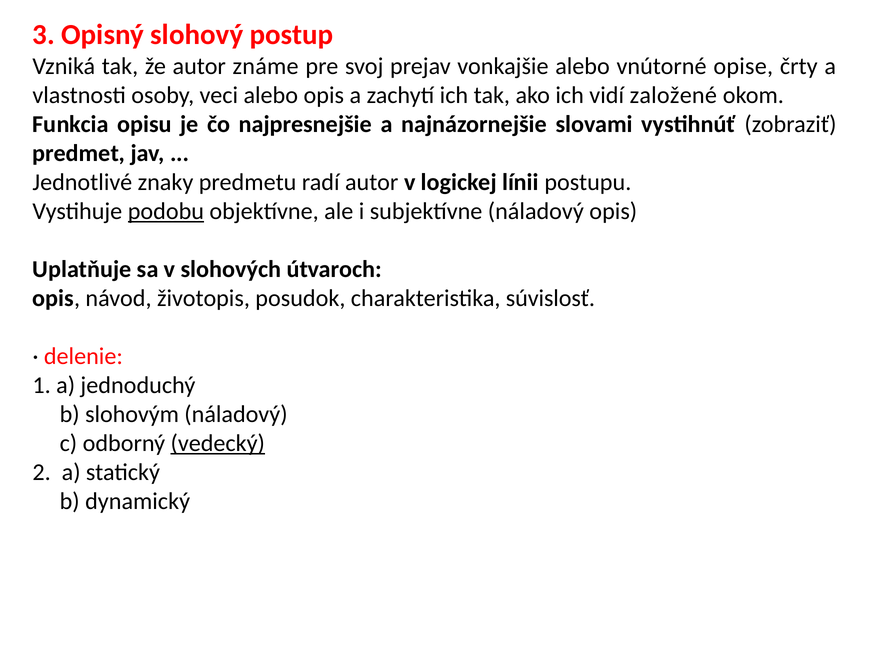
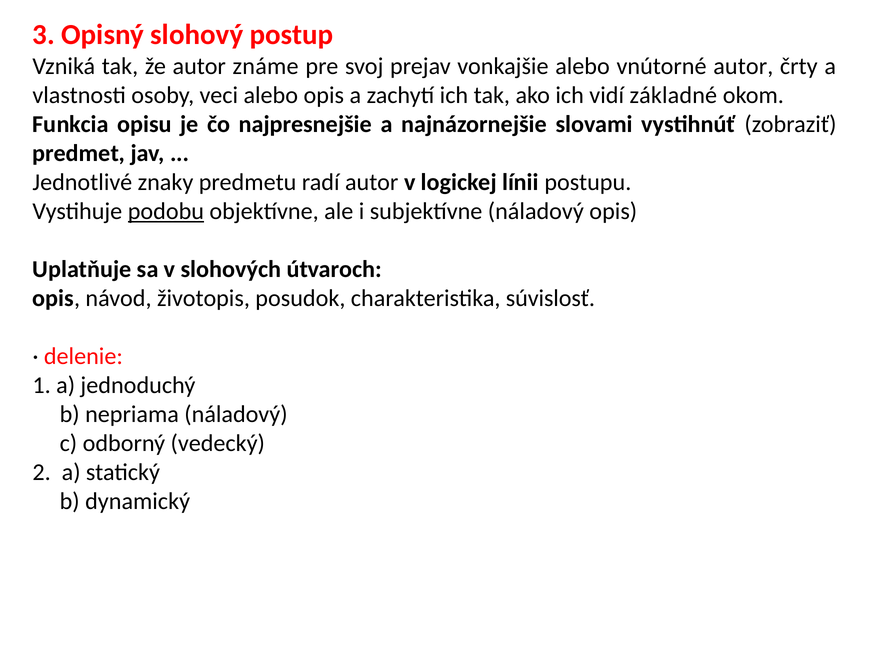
vnútorné opise: opise -> autor
založené: založené -> základné
slohovým: slohovým -> nepriama
vedecký underline: present -> none
